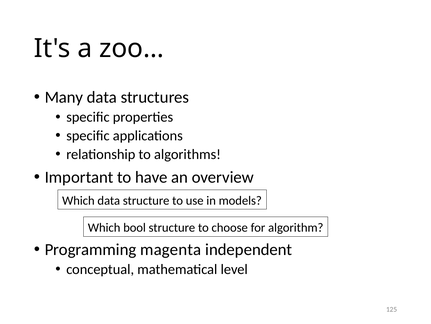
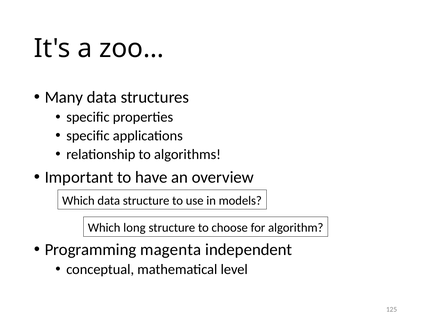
bool: bool -> long
